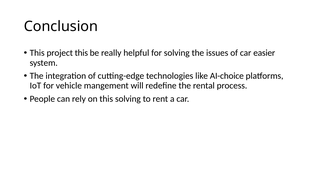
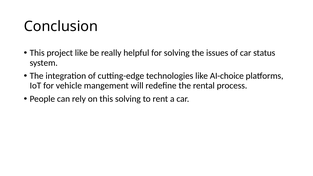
project this: this -> like
easier: easier -> status
